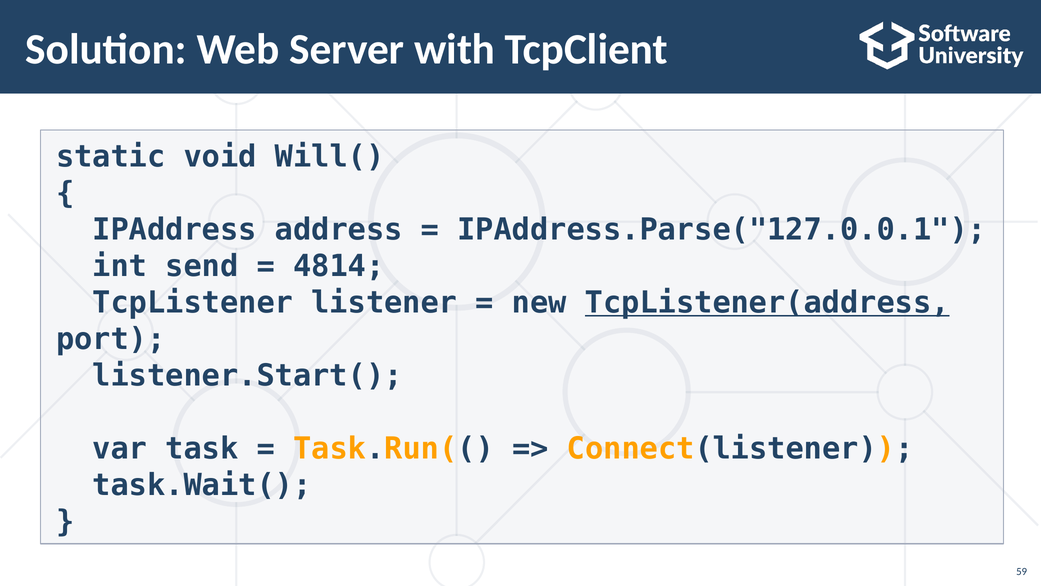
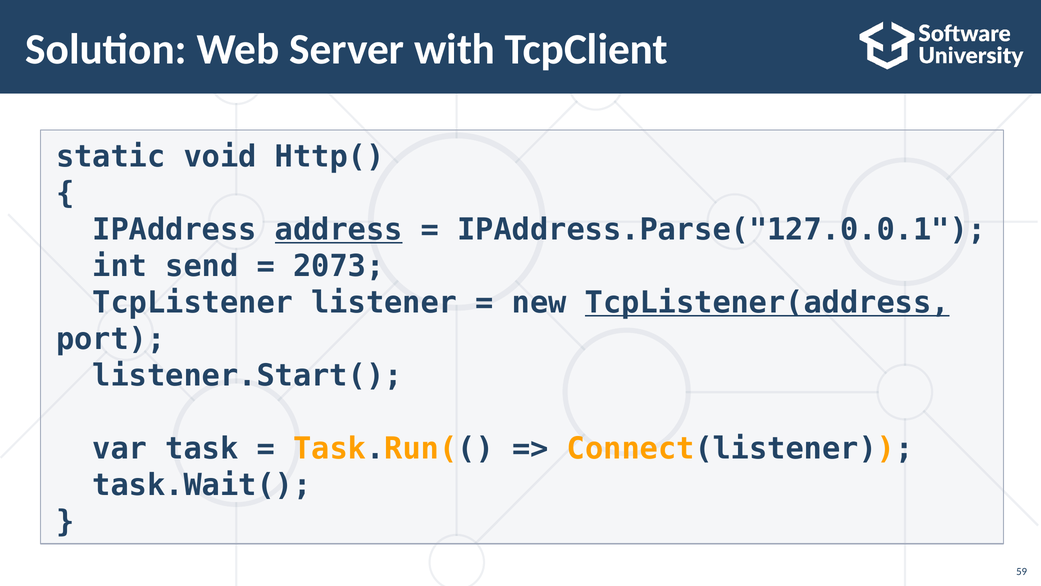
Will(: Will( -> Http(
address underline: none -> present
4814: 4814 -> 2073
